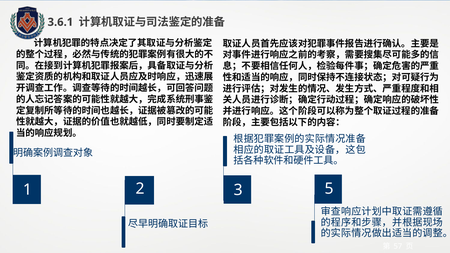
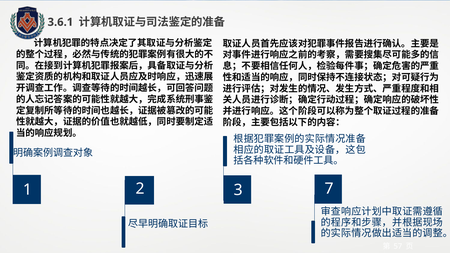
5: 5 -> 7
